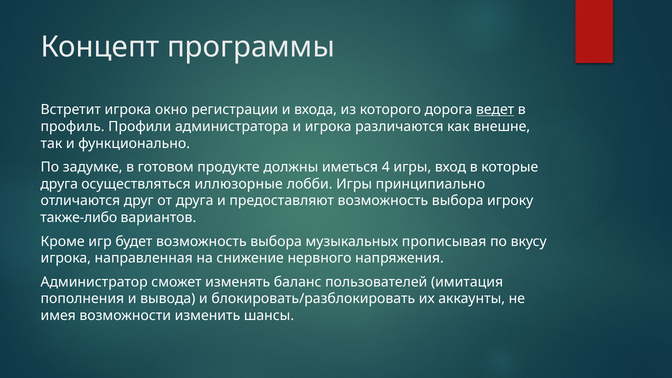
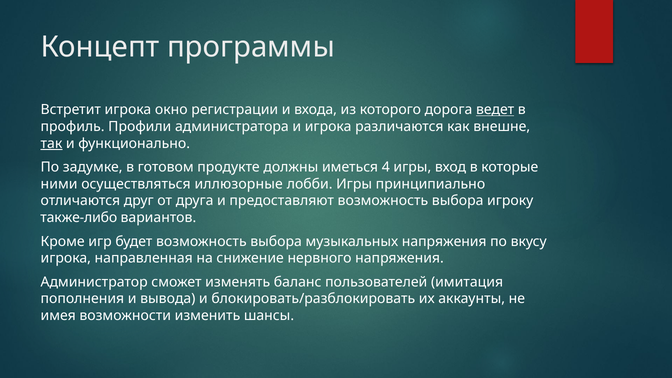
так underline: none -> present
друга at (59, 184): друга -> ними
музыкальных прописывая: прописывая -> напряжения
